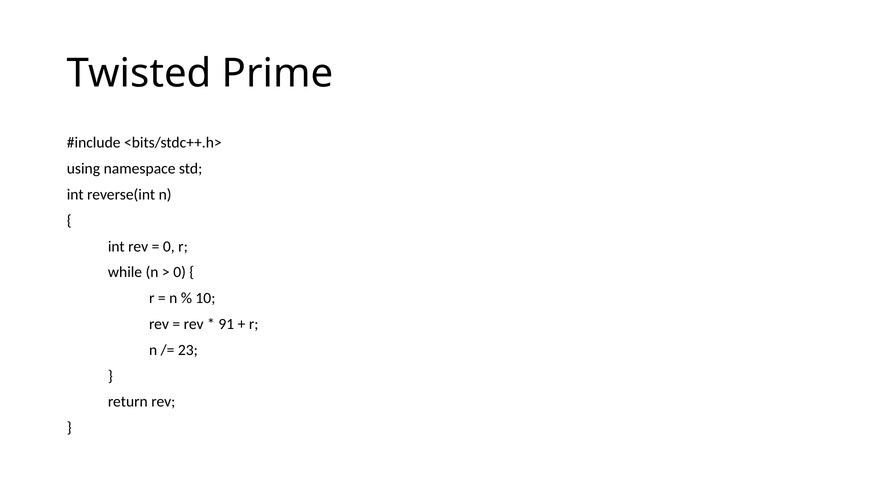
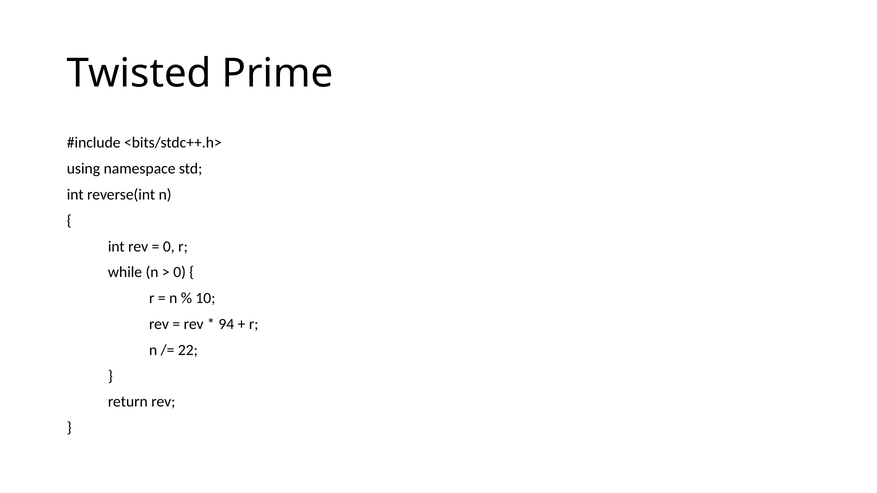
91: 91 -> 94
23: 23 -> 22
